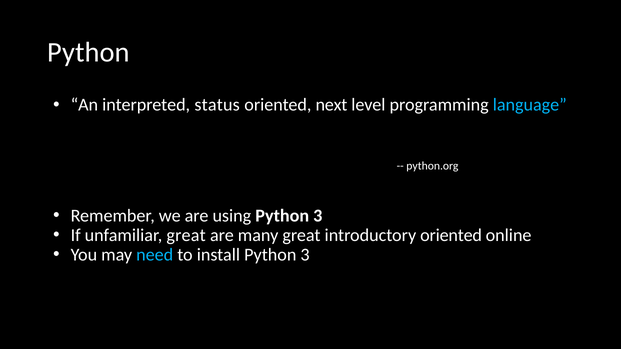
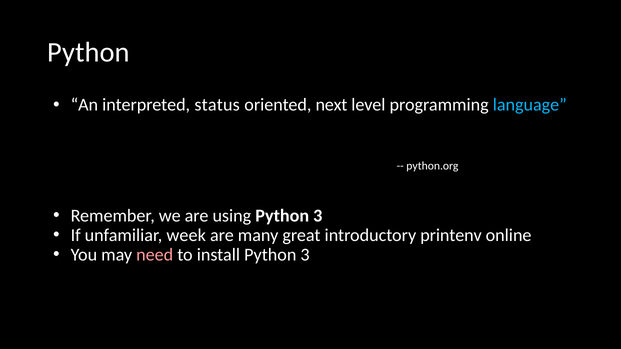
unfamiliar great: great -> week
introductory oriented: oriented -> printenv
need colour: light blue -> pink
